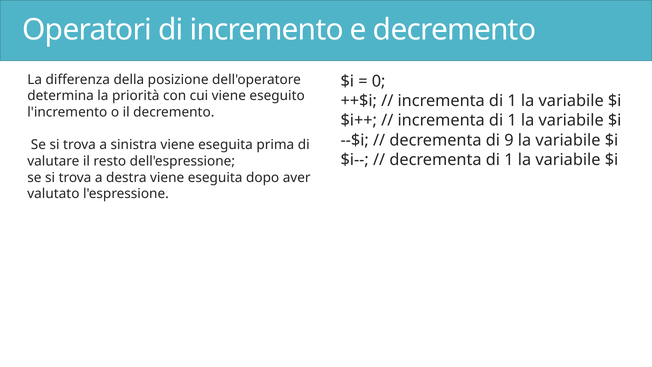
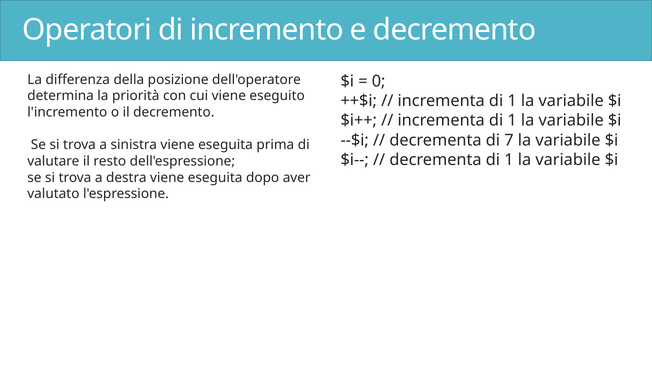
9: 9 -> 7
